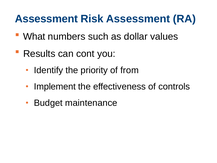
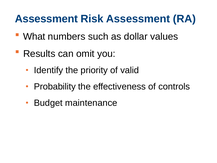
cont: cont -> omit
from: from -> valid
Implement: Implement -> Probability
